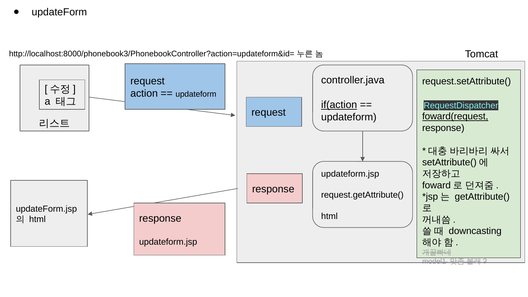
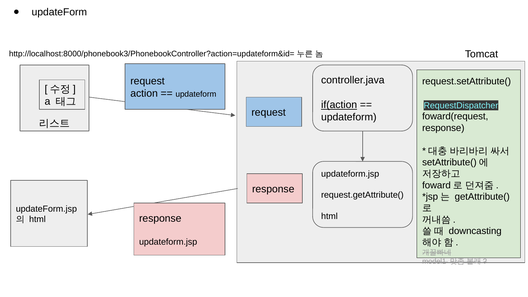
foward(request underline: present -> none
